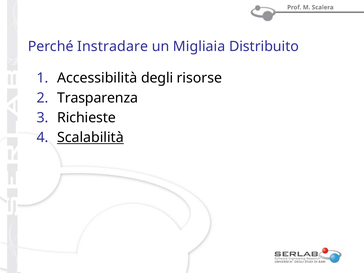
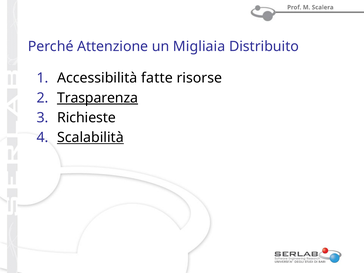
Instradare: Instradare -> Attenzione
degli: degli -> fatte
Trasparenza underline: none -> present
